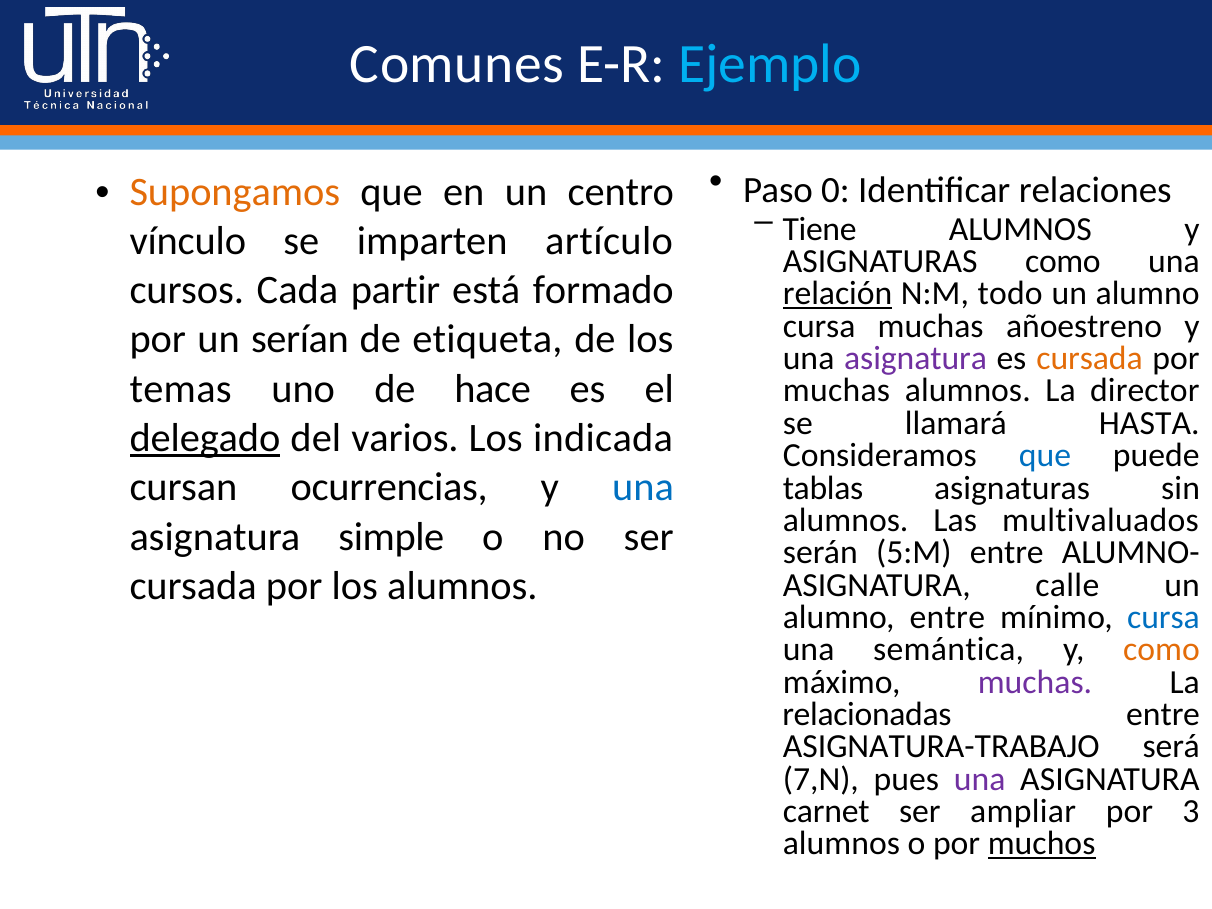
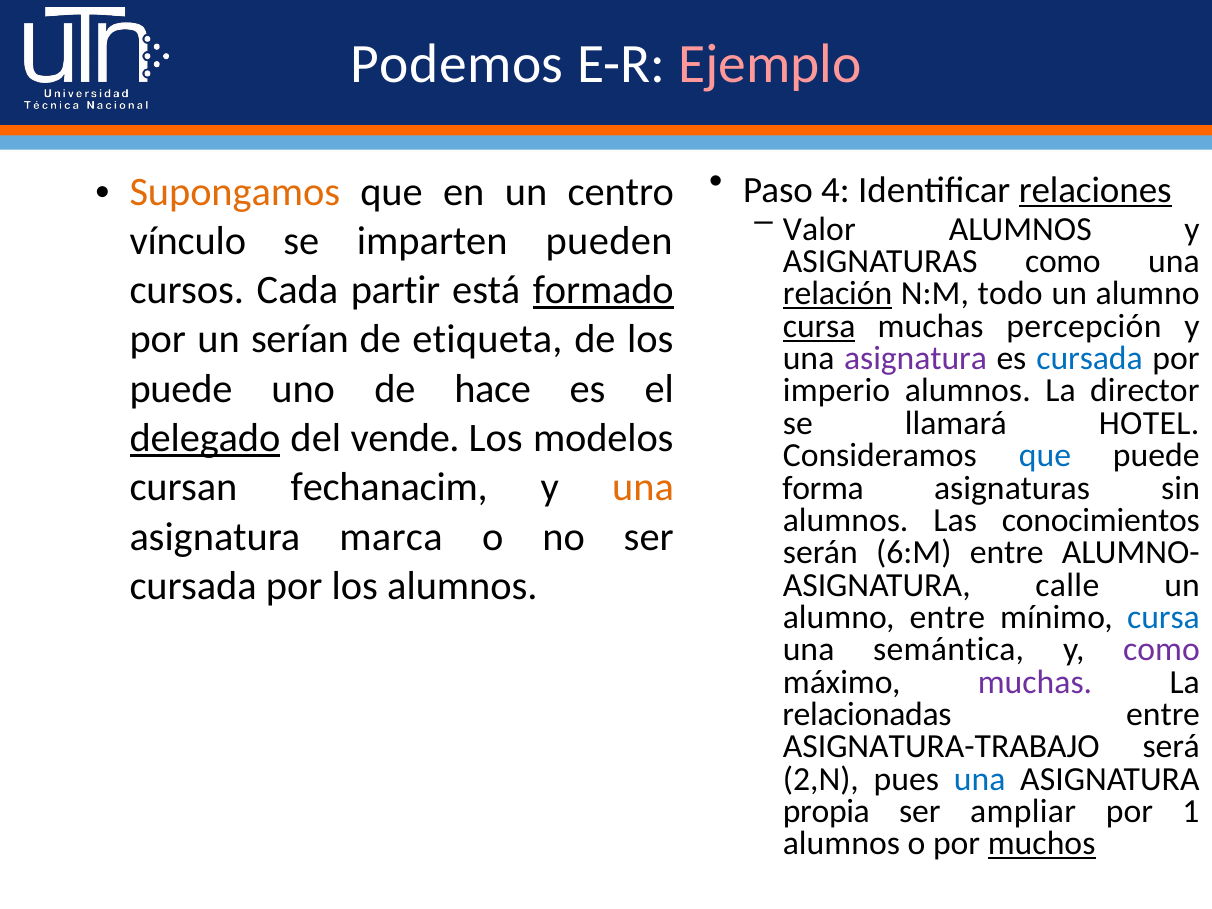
Comunes: Comunes -> Podemos
Ejemplo colour: light blue -> pink
0: 0 -> 4
relaciones underline: none -> present
Tiene: Tiene -> Valor
artículo: artículo -> pueden
formado underline: none -> present
cursa at (819, 326) underline: none -> present
añoestreno: añoestreno -> percepción
cursada at (1090, 358) colour: orange -> blue
temas at (181, 389): temas -> puede
muchas at (836, 391): muchas -> imperio
HASTA: HASTA -> HOTEL
varios: varios -> vende
indicada: indicada -> modelos
ocurrencias: ocurrencias -> fechanacim
una at (643, 487) colour: blue -> orange
tablas: tablas -> forma
multivaluados: multivaluados -> conocimientos
simple: simple -> marca
5:M: 5:M -> 6:M
como at (1161, 650) colour: orange -> purple
7,N: 7,N -> 2,N
una at (980, 779) colour: purple -> blue
carnet: carnet -> propia
3: 3 -> 1
